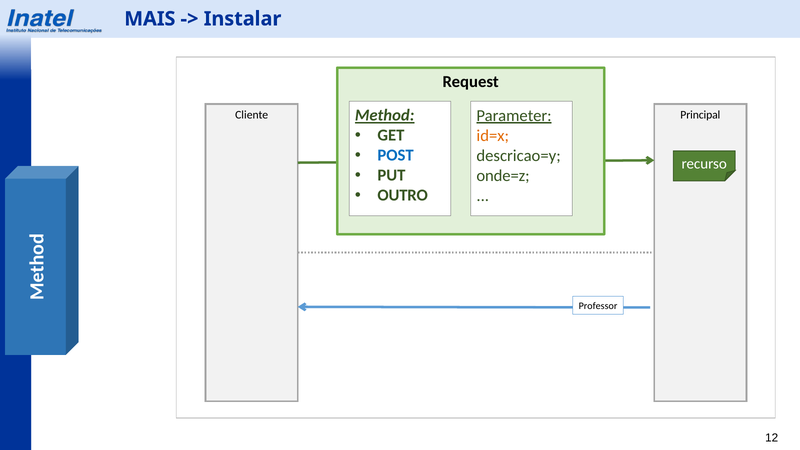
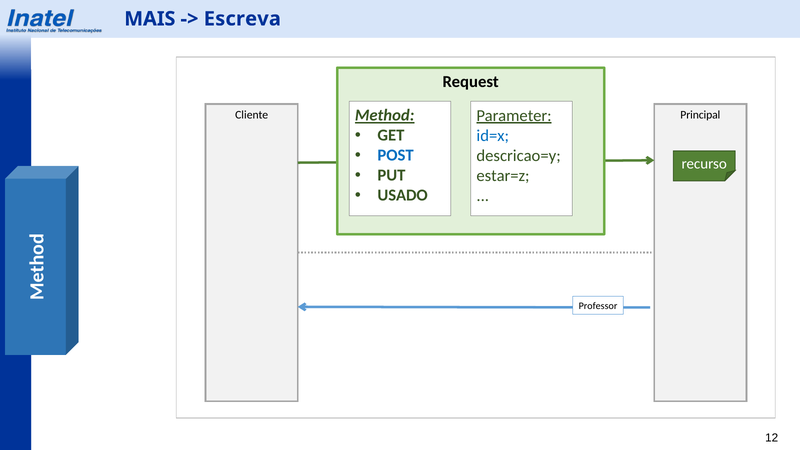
Instalar: Instalar -> Escreva
id=x colour: orange -> blue
onde=z: onde=z -> estar=z
OUTRO: OUTRO -> USADO
